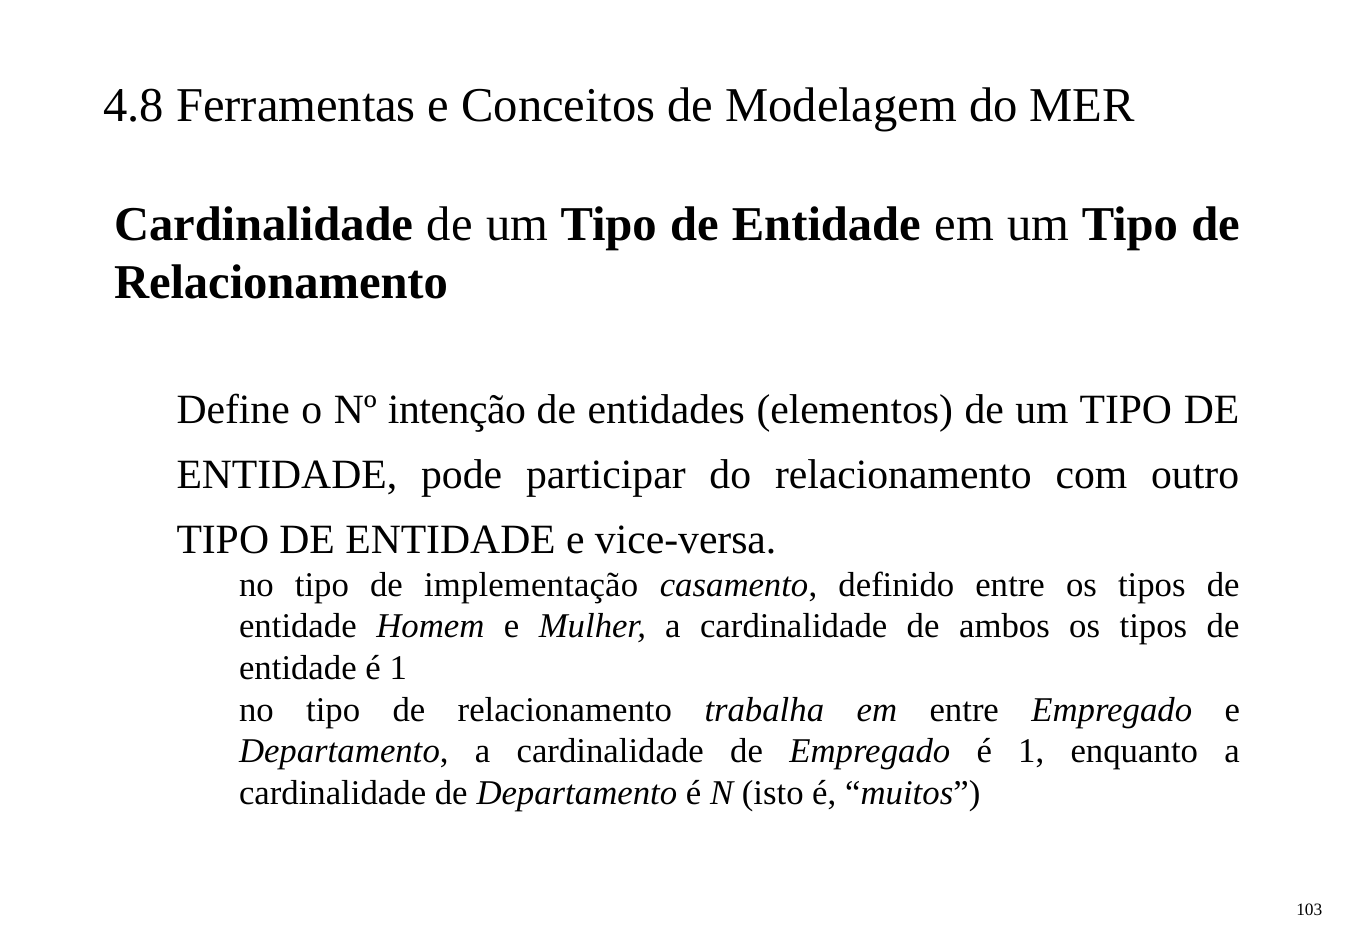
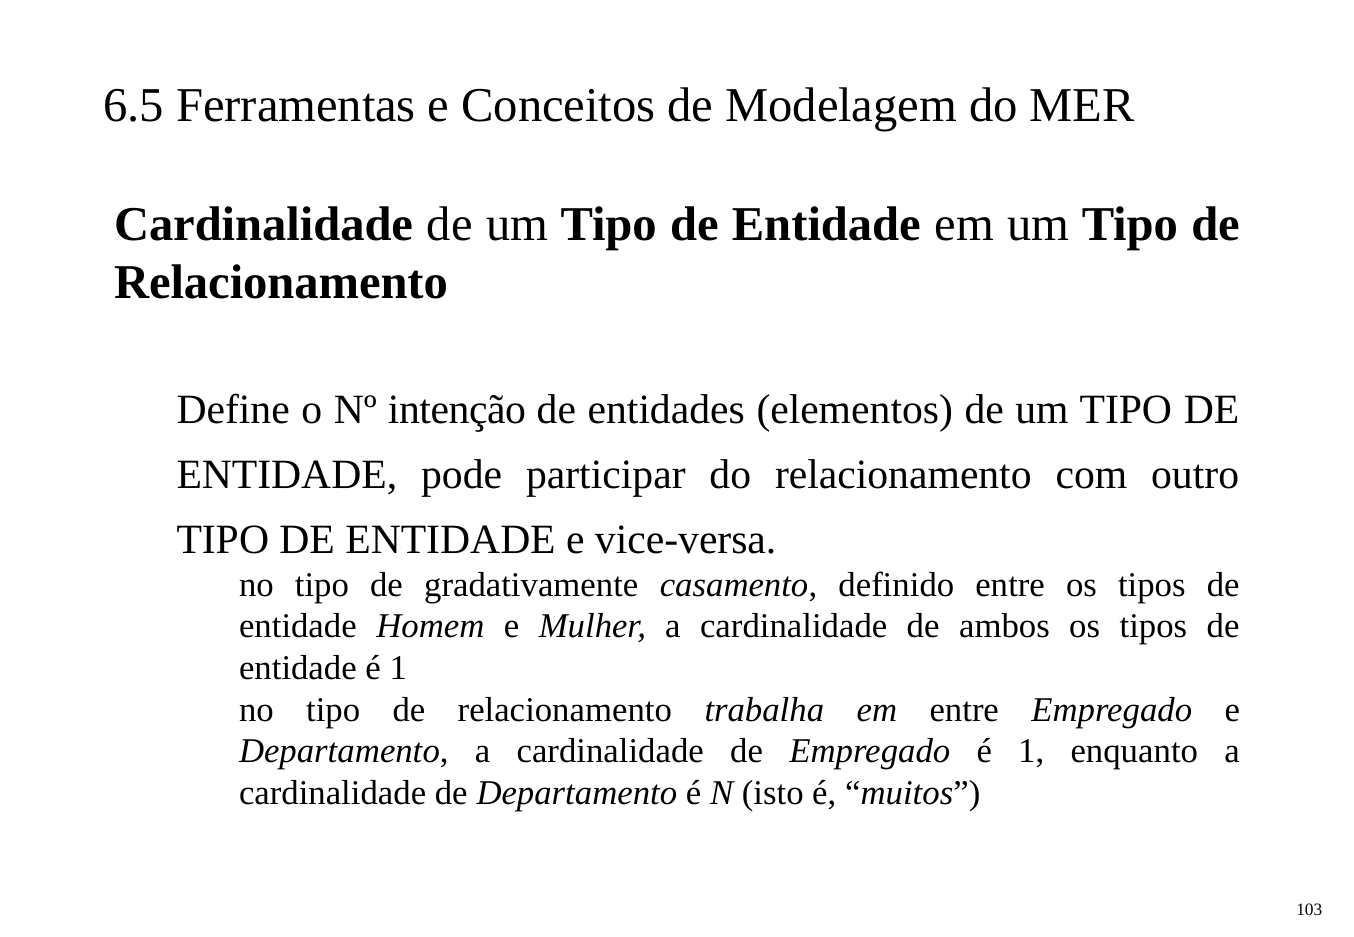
4.8: 4.8 -> 6.5
implementação: implementação -> gradativamente
